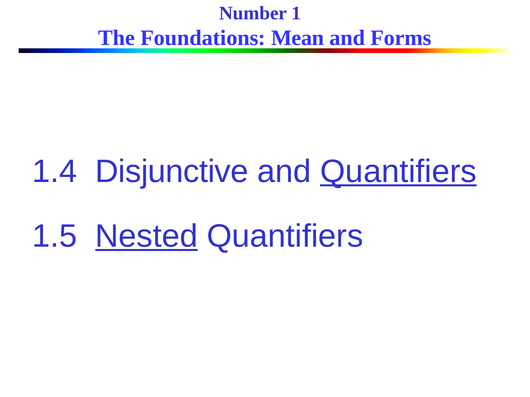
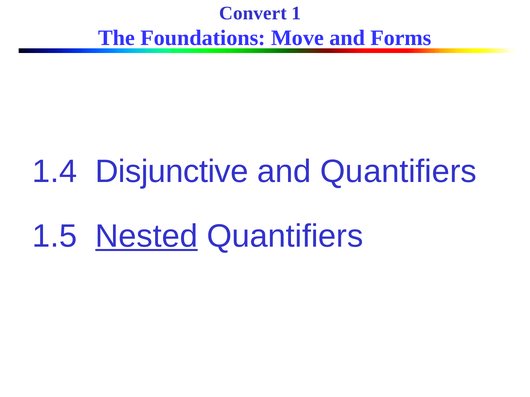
Number: Number -> Convert
Mean: Mean -> Move
Quantifiers at (398, 172) underline: present -> none
